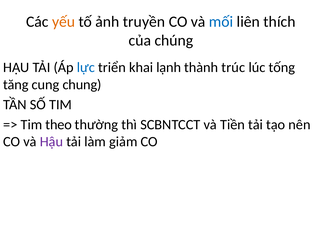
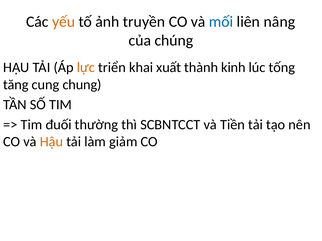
thích: thích -> nâng
lực colour: blue -> orange
lạnh: lạnh -> xuất
trúc: trúc -> kinh
theo: theo -> đuối
Hậu at (51, 142) colour: purple -> orange
